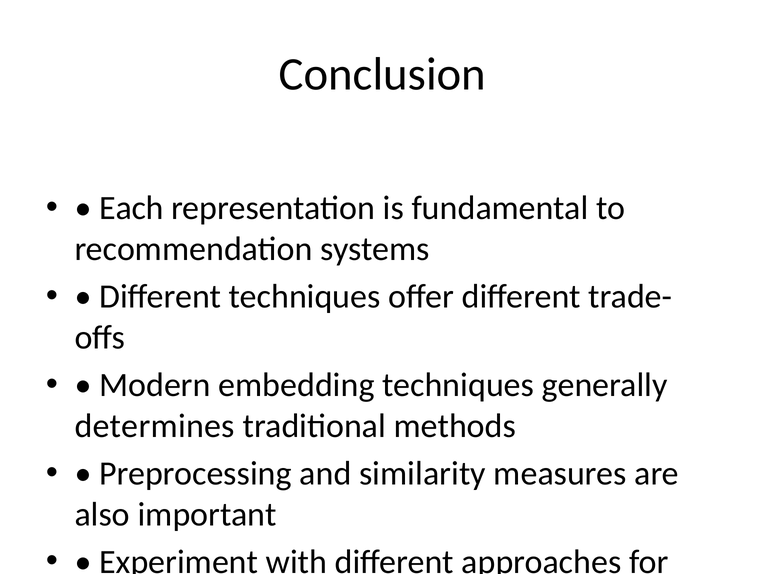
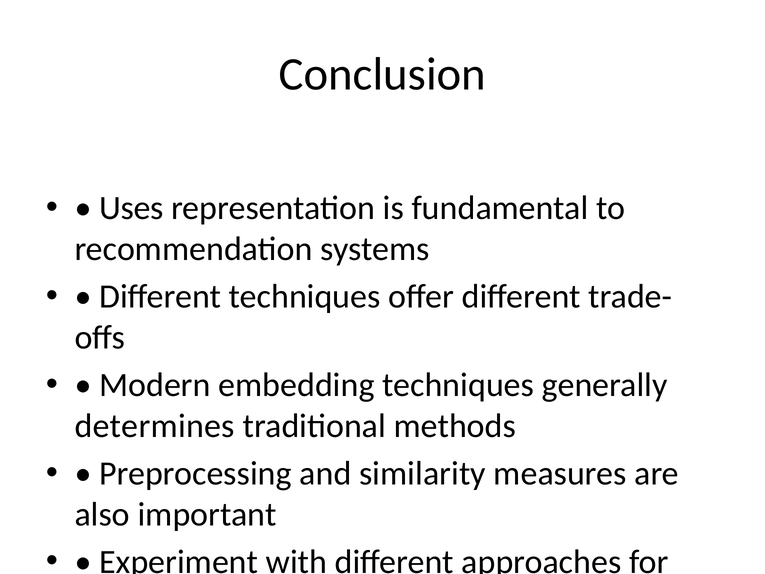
Each: Each -> Uses
